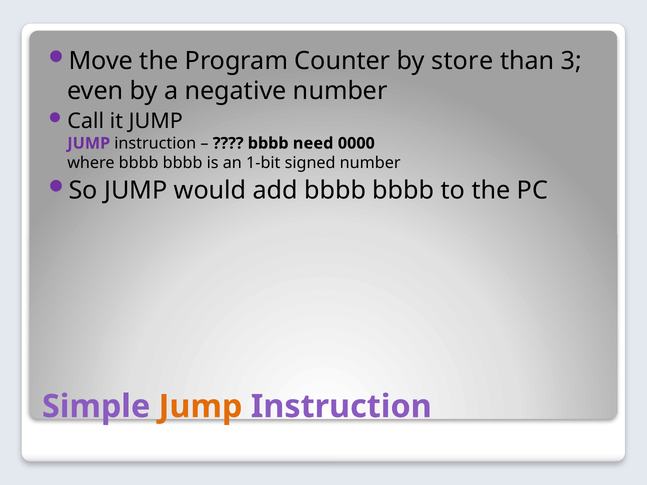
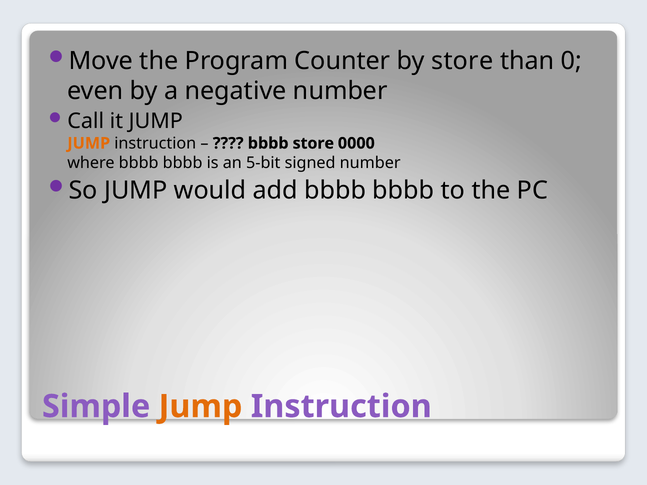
3: 3 -> 0
JUMP at (89, 143) colour: purple -> orange
bbbb need: need -> store
1-bit: 1-bit -> 5-bit
